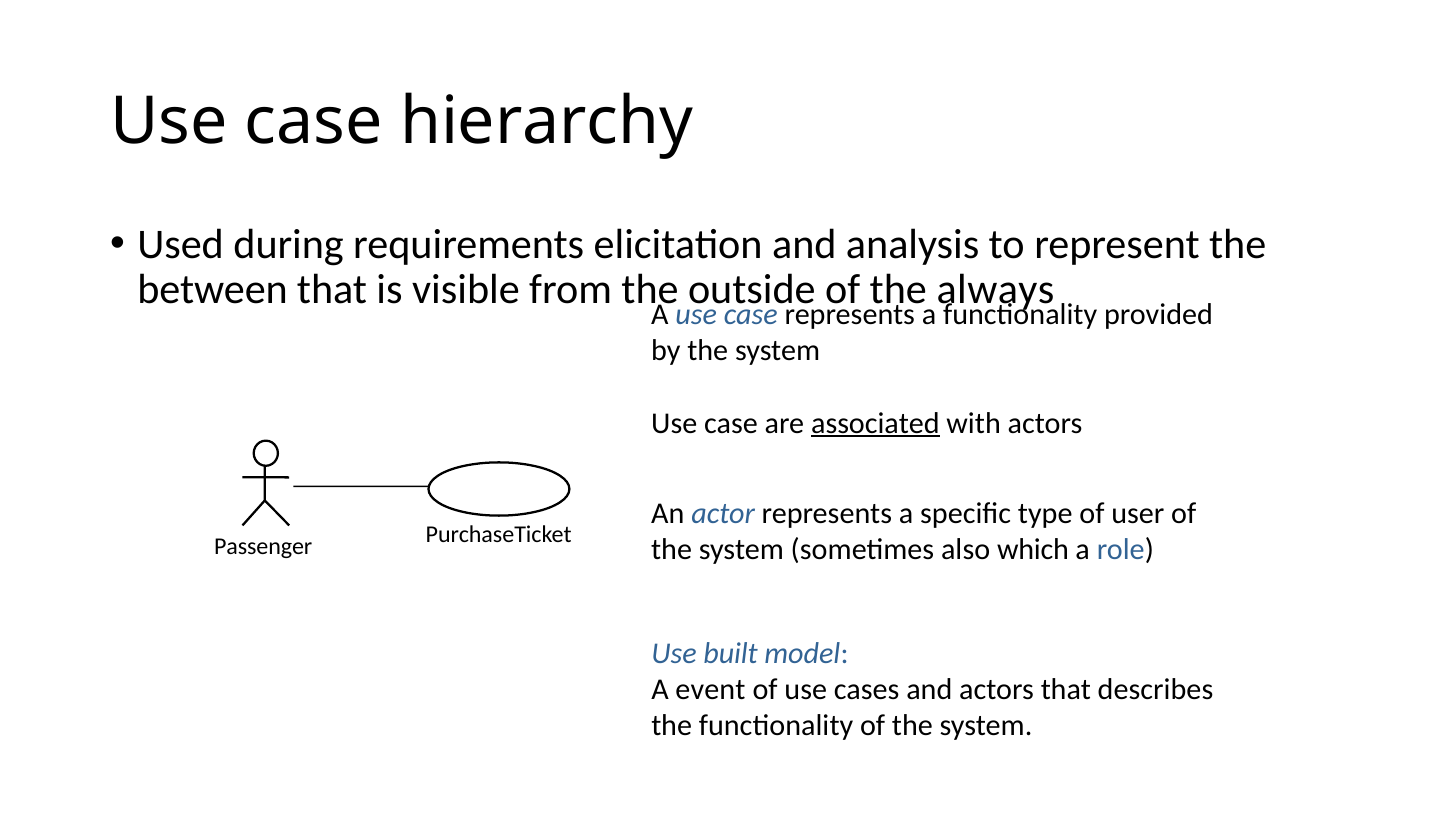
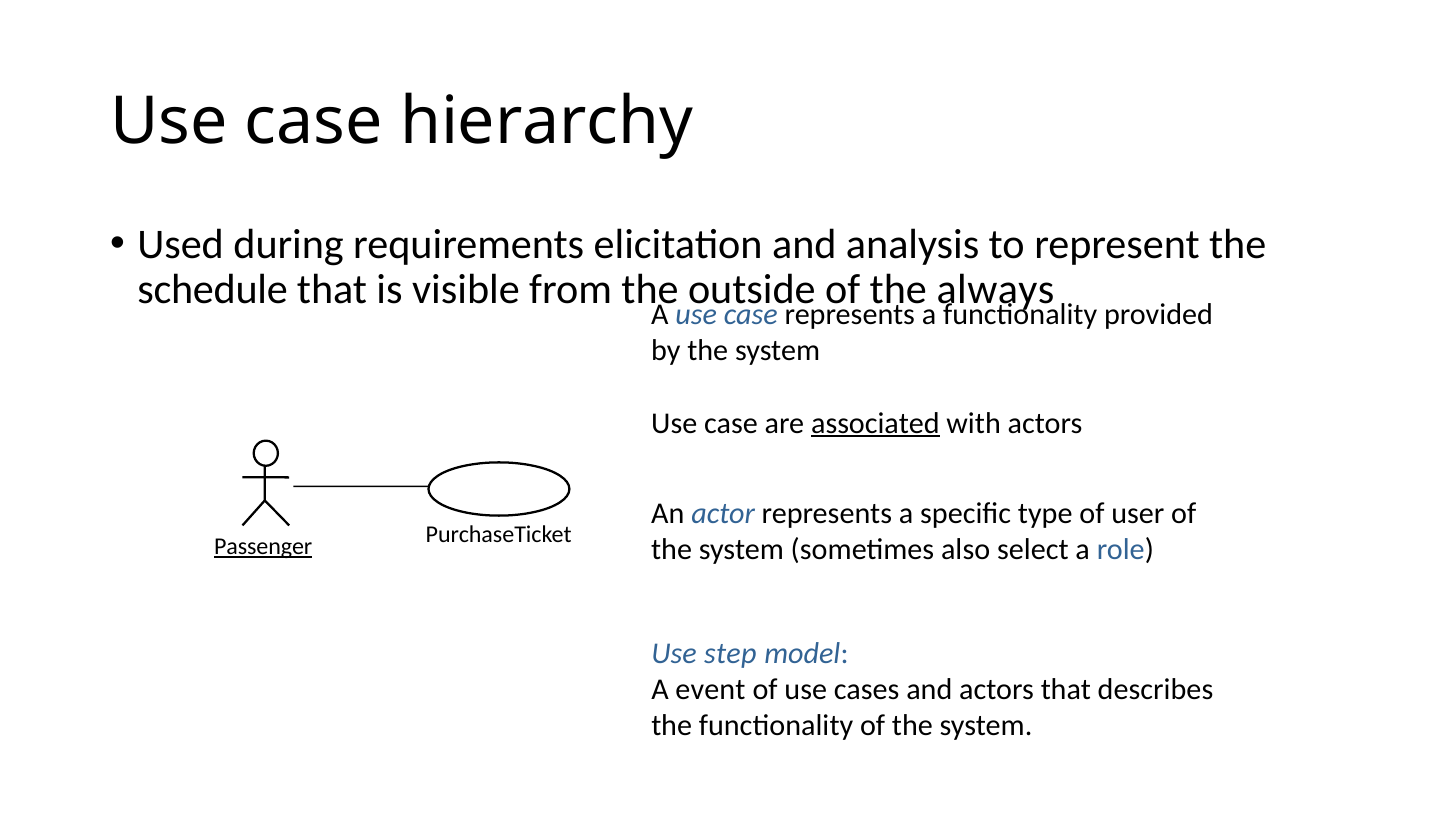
between: between -> schedule
Passenger underline: none -> present
which: which -> select
built: built -> step
